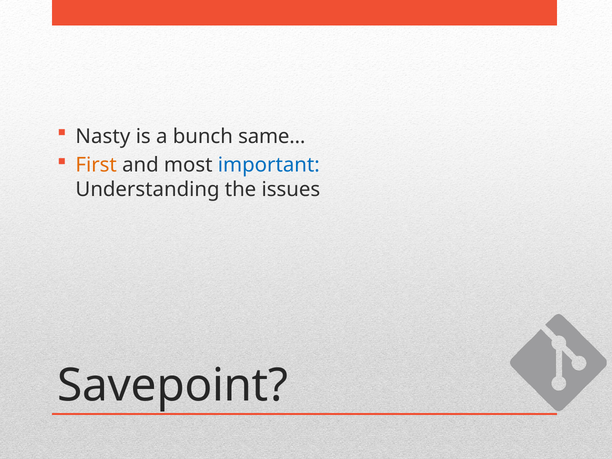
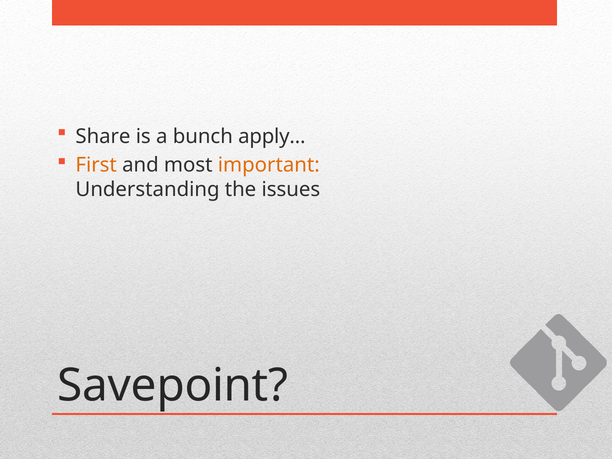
Nasty: Nasty -> Share
same…: same… -> apply…
important colour: blue -> orange
